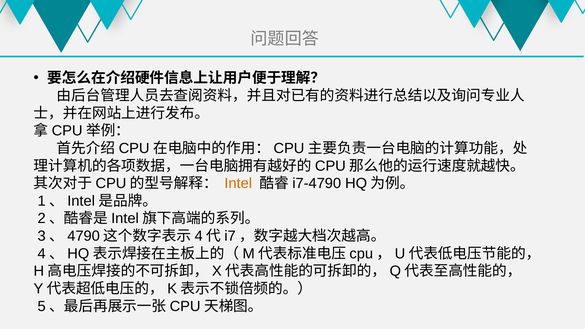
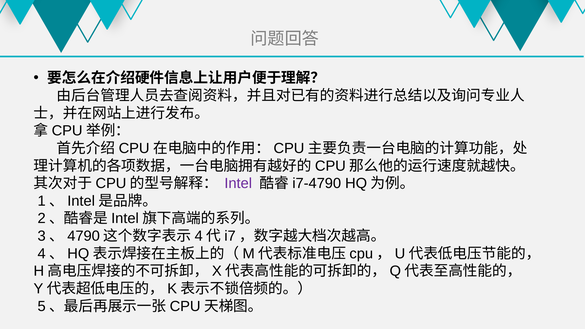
Intel colour: orange -> purple
